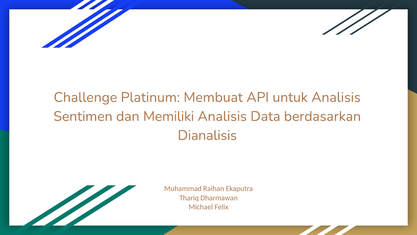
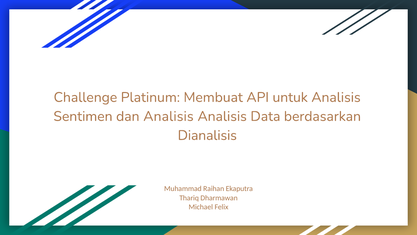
dan Memiliki: Memiliki -> Analisis
